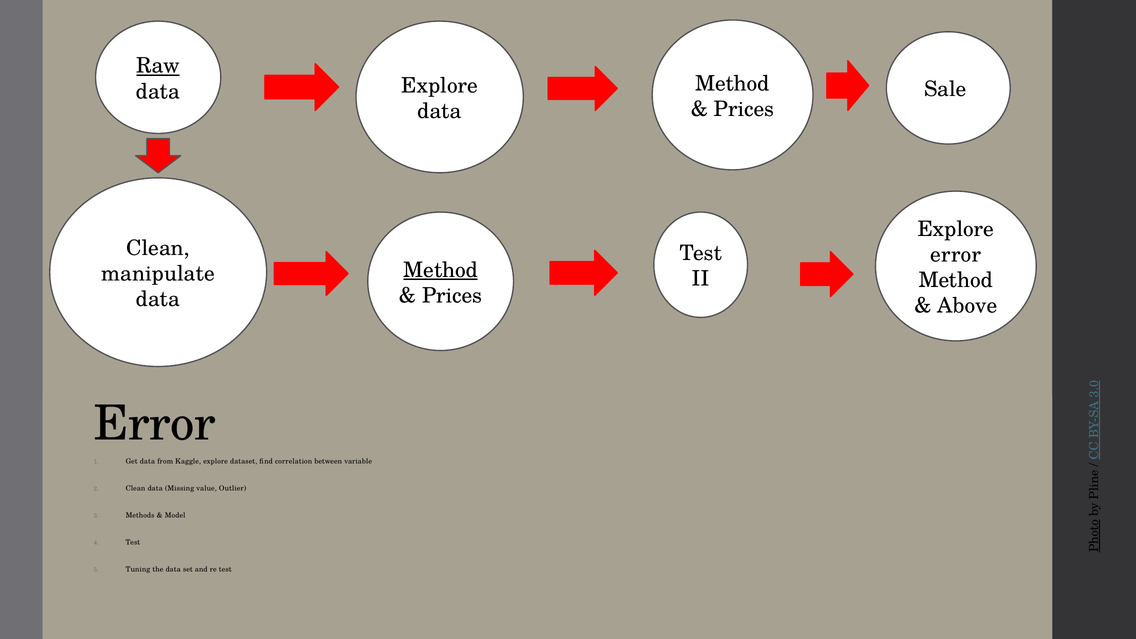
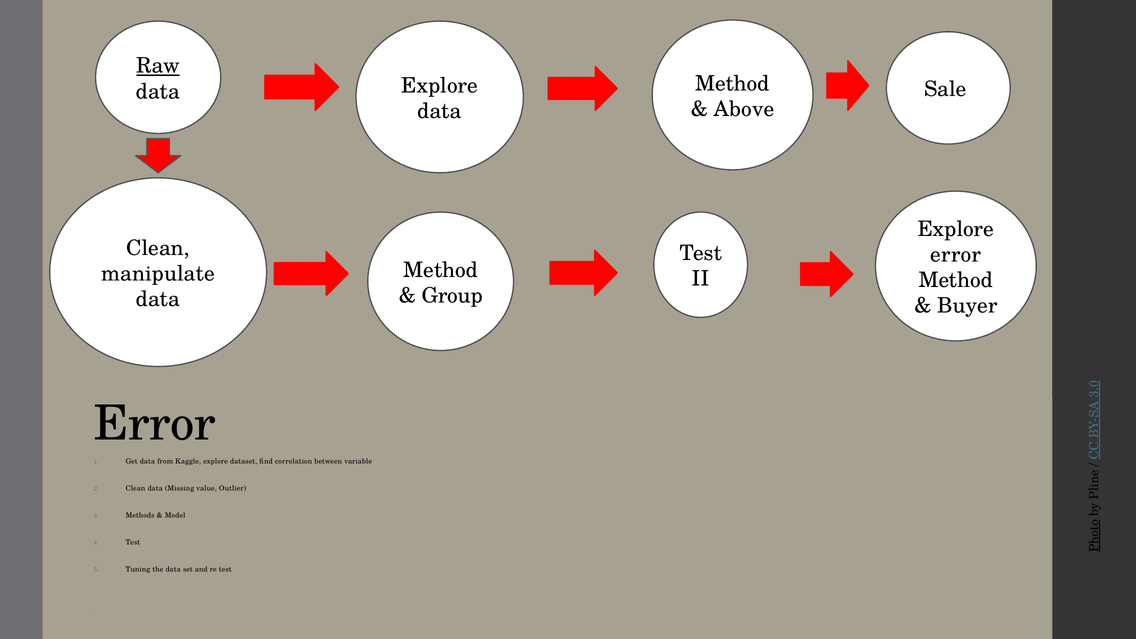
Prices at (744, 109): Prices -> Above
Method at (441, 270) underline: present -> none
Prices at (452, 296): Prices -> Group
Above: Above -> Buyer
